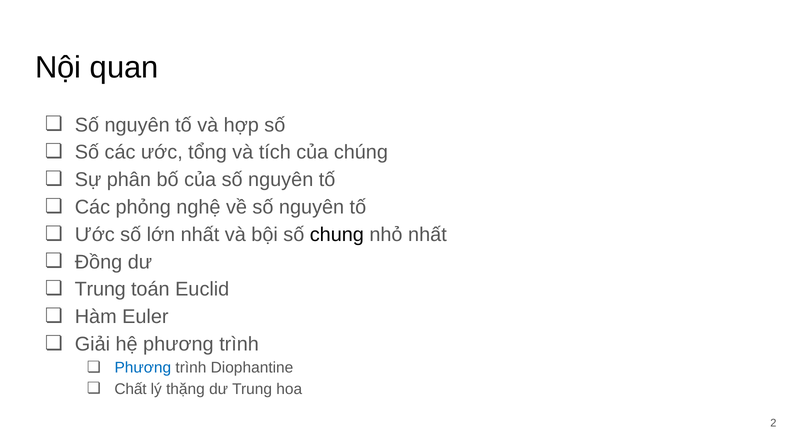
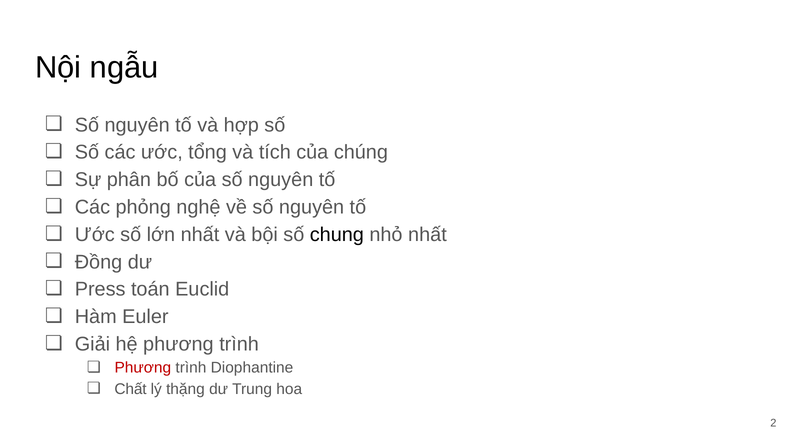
quan: quan -> ngẫu
Trung at (100, 290): Trung -> Press
Phương at (143, 368) colour: blue -> red
